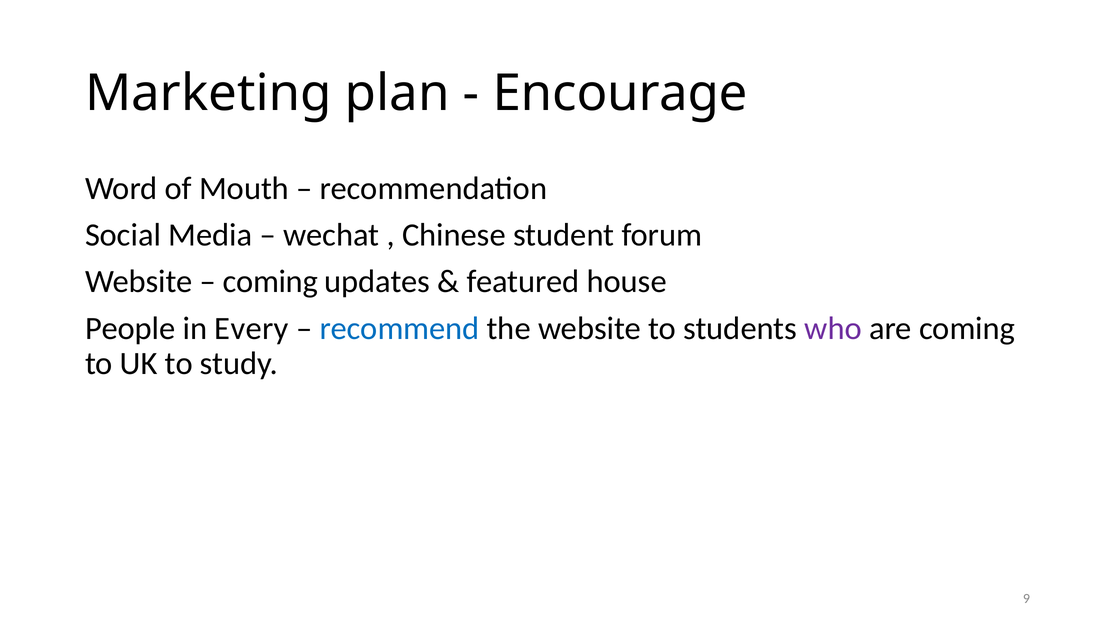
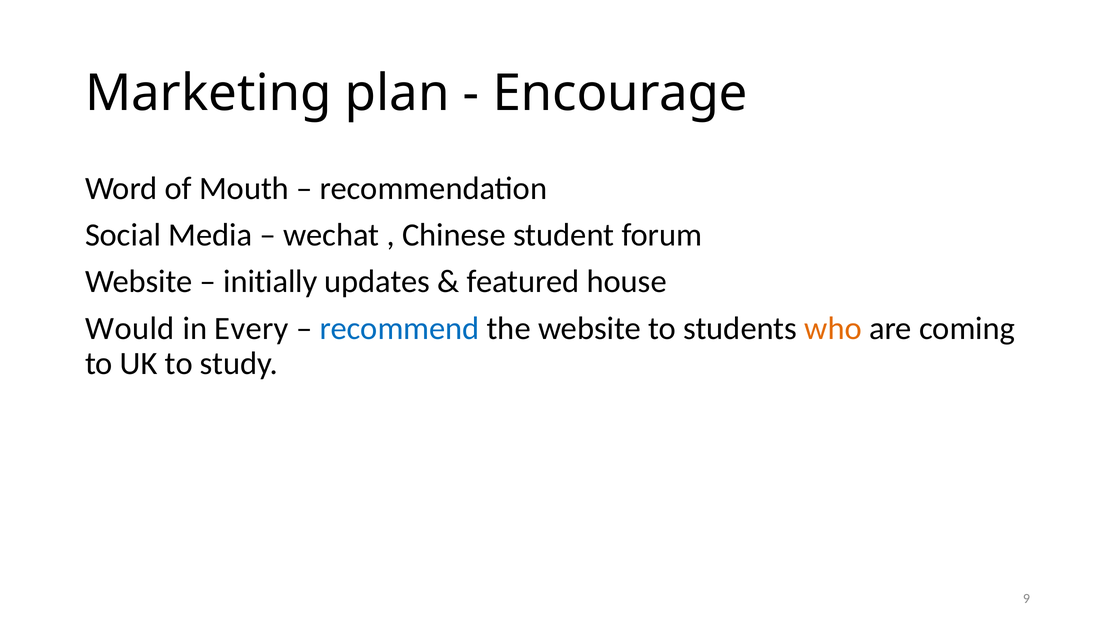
coming at (270, 282): coming -> initially
People: People -> Would
who colour: purple -> orange
